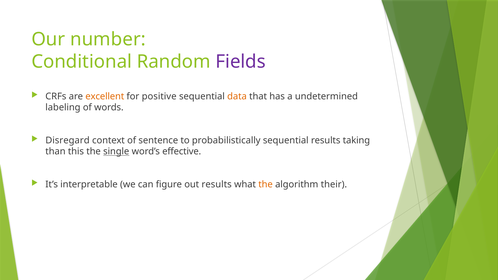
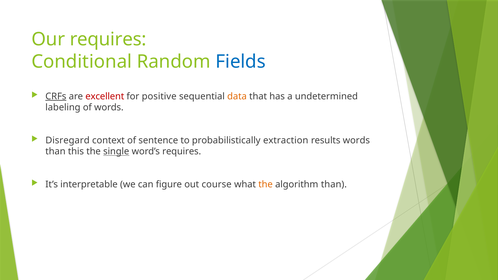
Our number: number -> requires
Fields colour: purple -> blue
CRFs underline: none -> present
excellent colour: orange -> red
probabilistically sequential: sequential -> extraction
results taking: taking -> words
word’s effective: effective -> requires
out results: results -> course
algorithm their: their -> than
